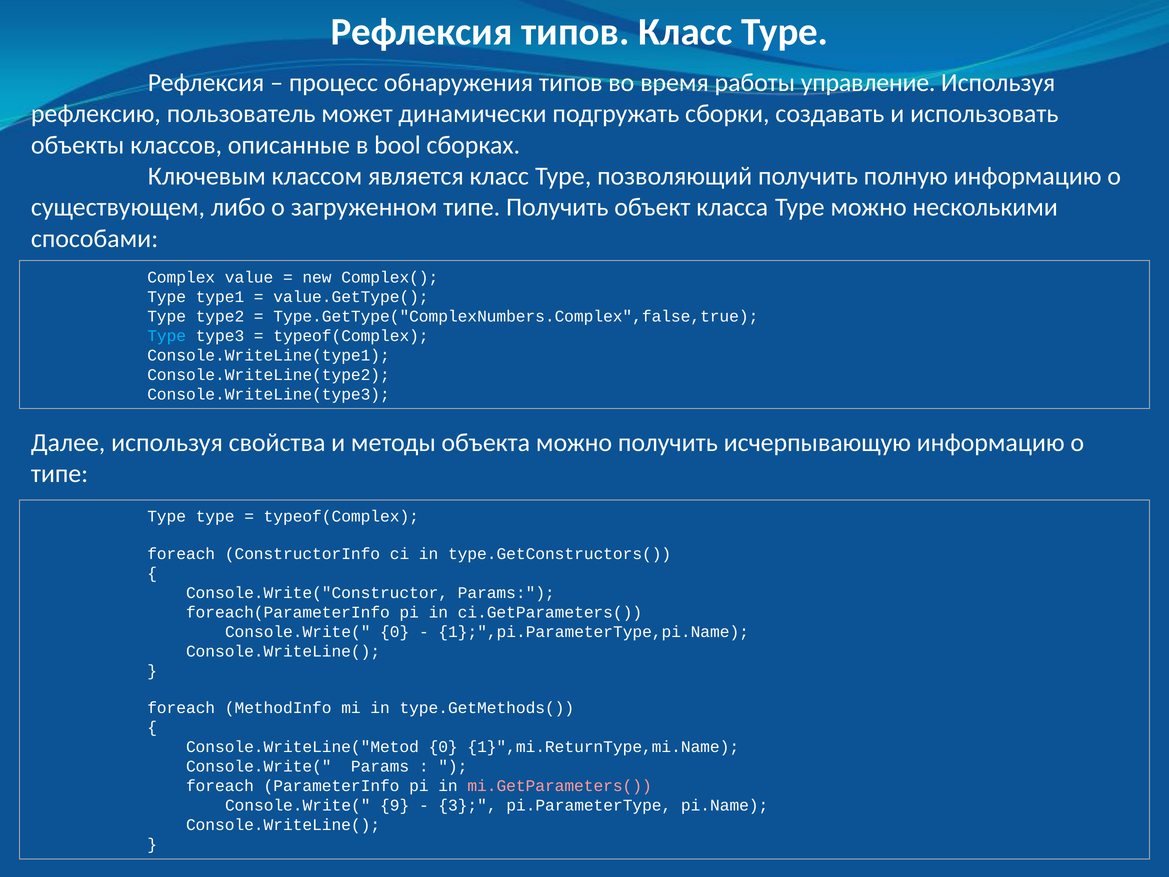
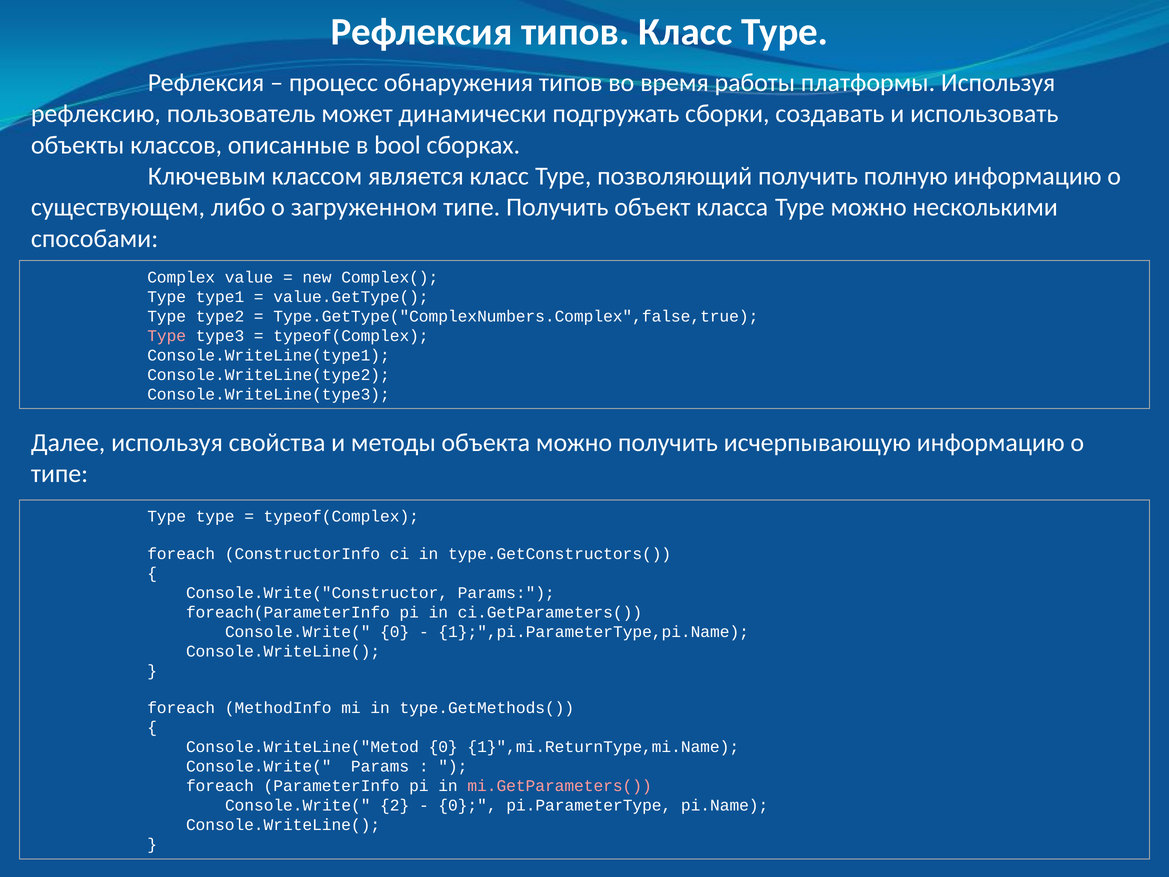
управление: управление -> платформы
Type at (167, 336) colour: light blue -> pink
9: 9 -> 2
3 at (468, 805): 3 -> 0
